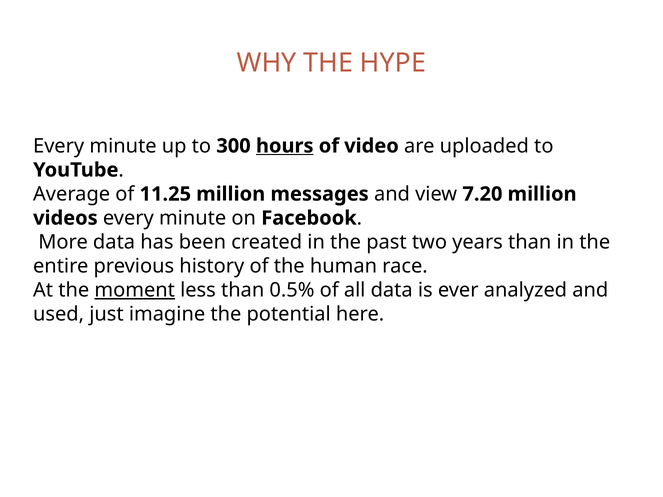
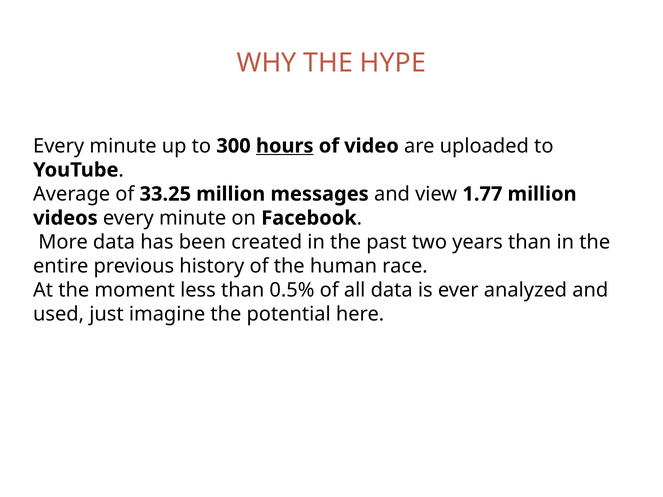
11.25: 11.25 -> 33.25
7.20: 7.20 -> 1.77
moment underline: present -> none
